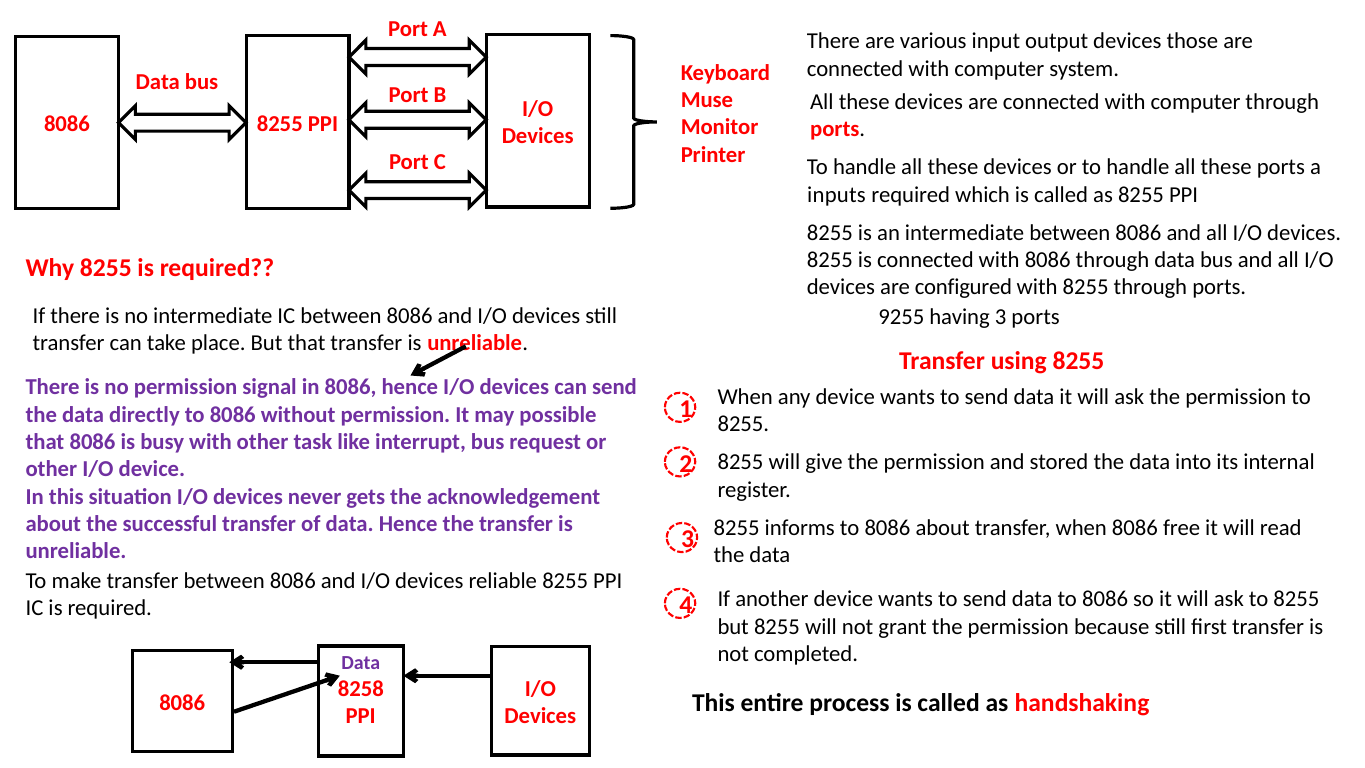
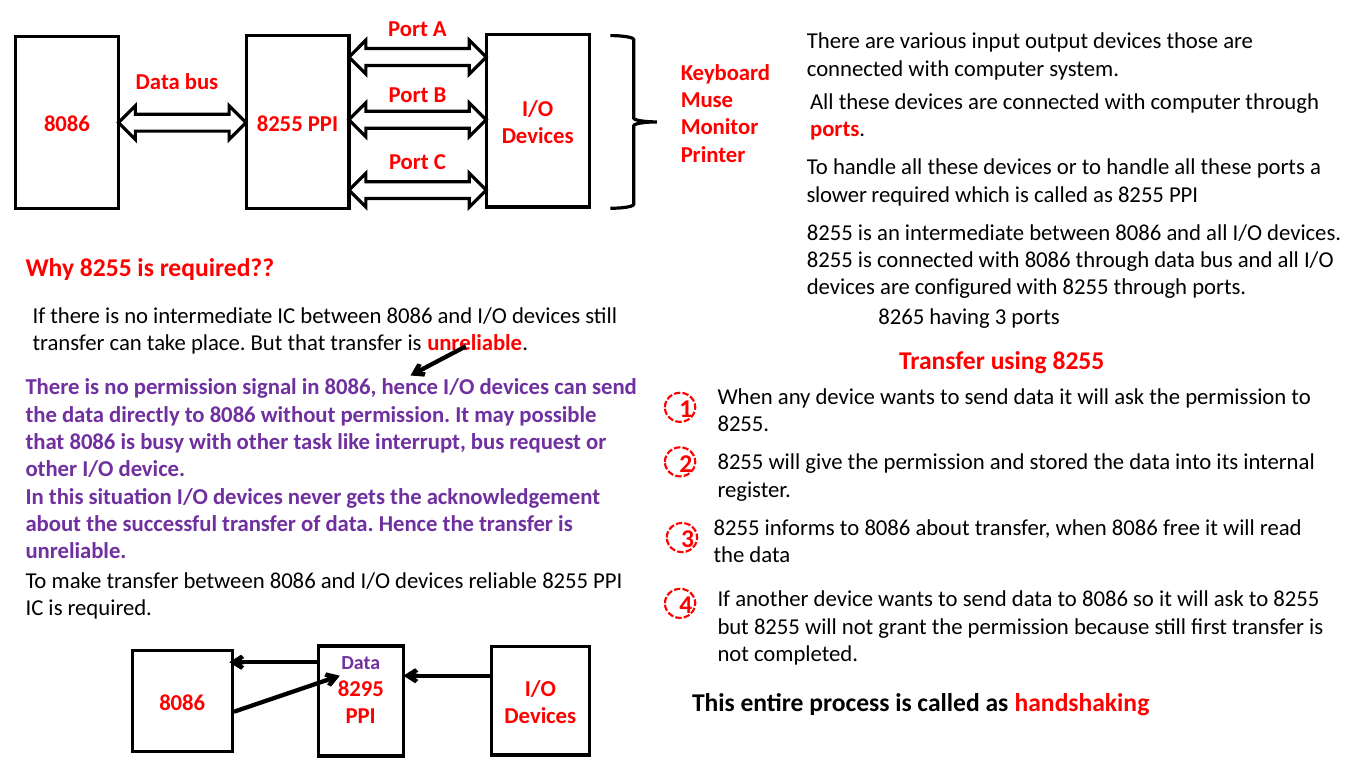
inputs: inputs -> slower
9255: 9255 -> 8265
8258: 8258 -> 8295
